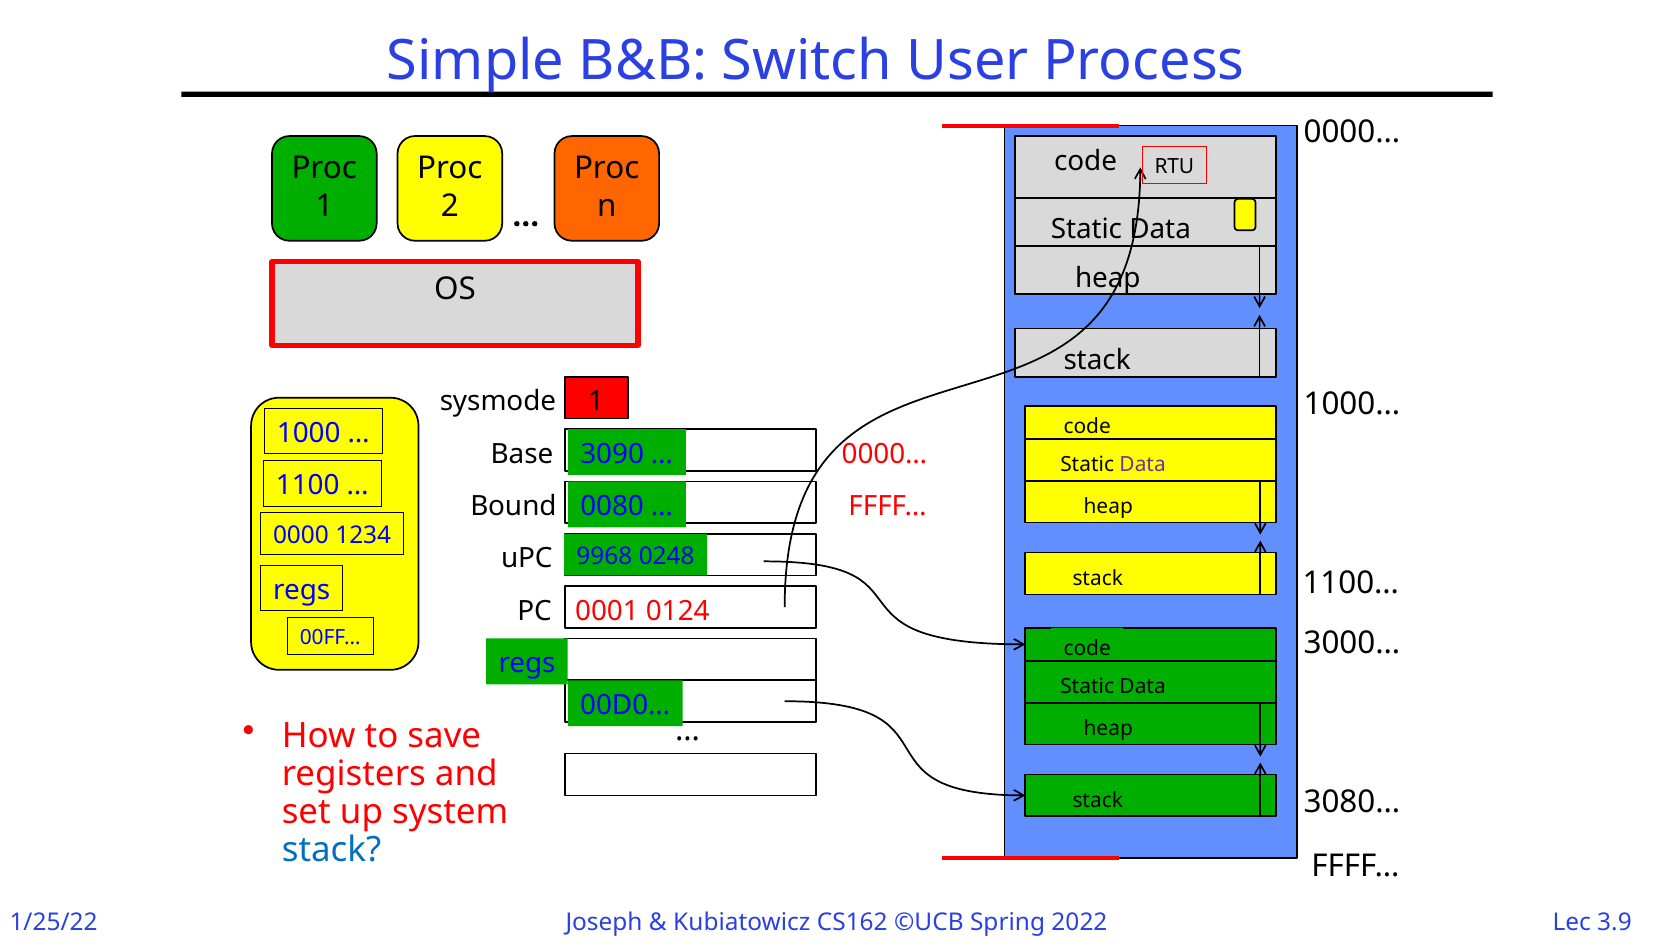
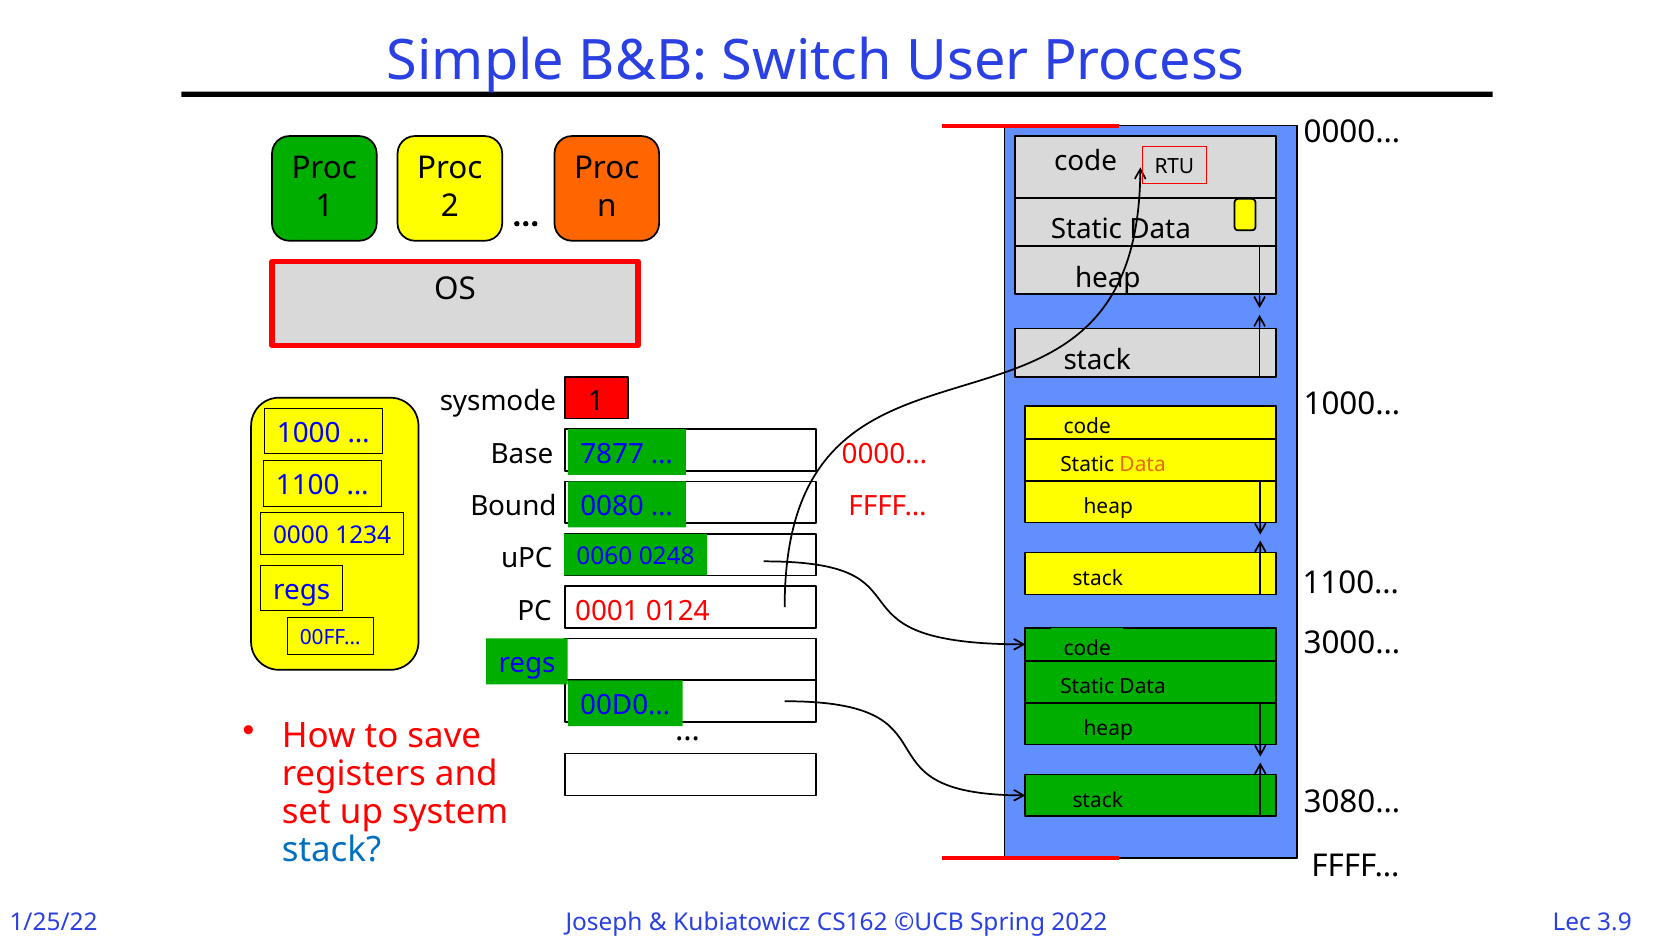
3090: 3090 -> 7877
Data at (1143, 465) colour: purple -> orange
9968: 9968 -> 0060
